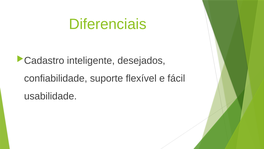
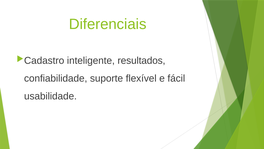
desejados: desejados -> resultados
